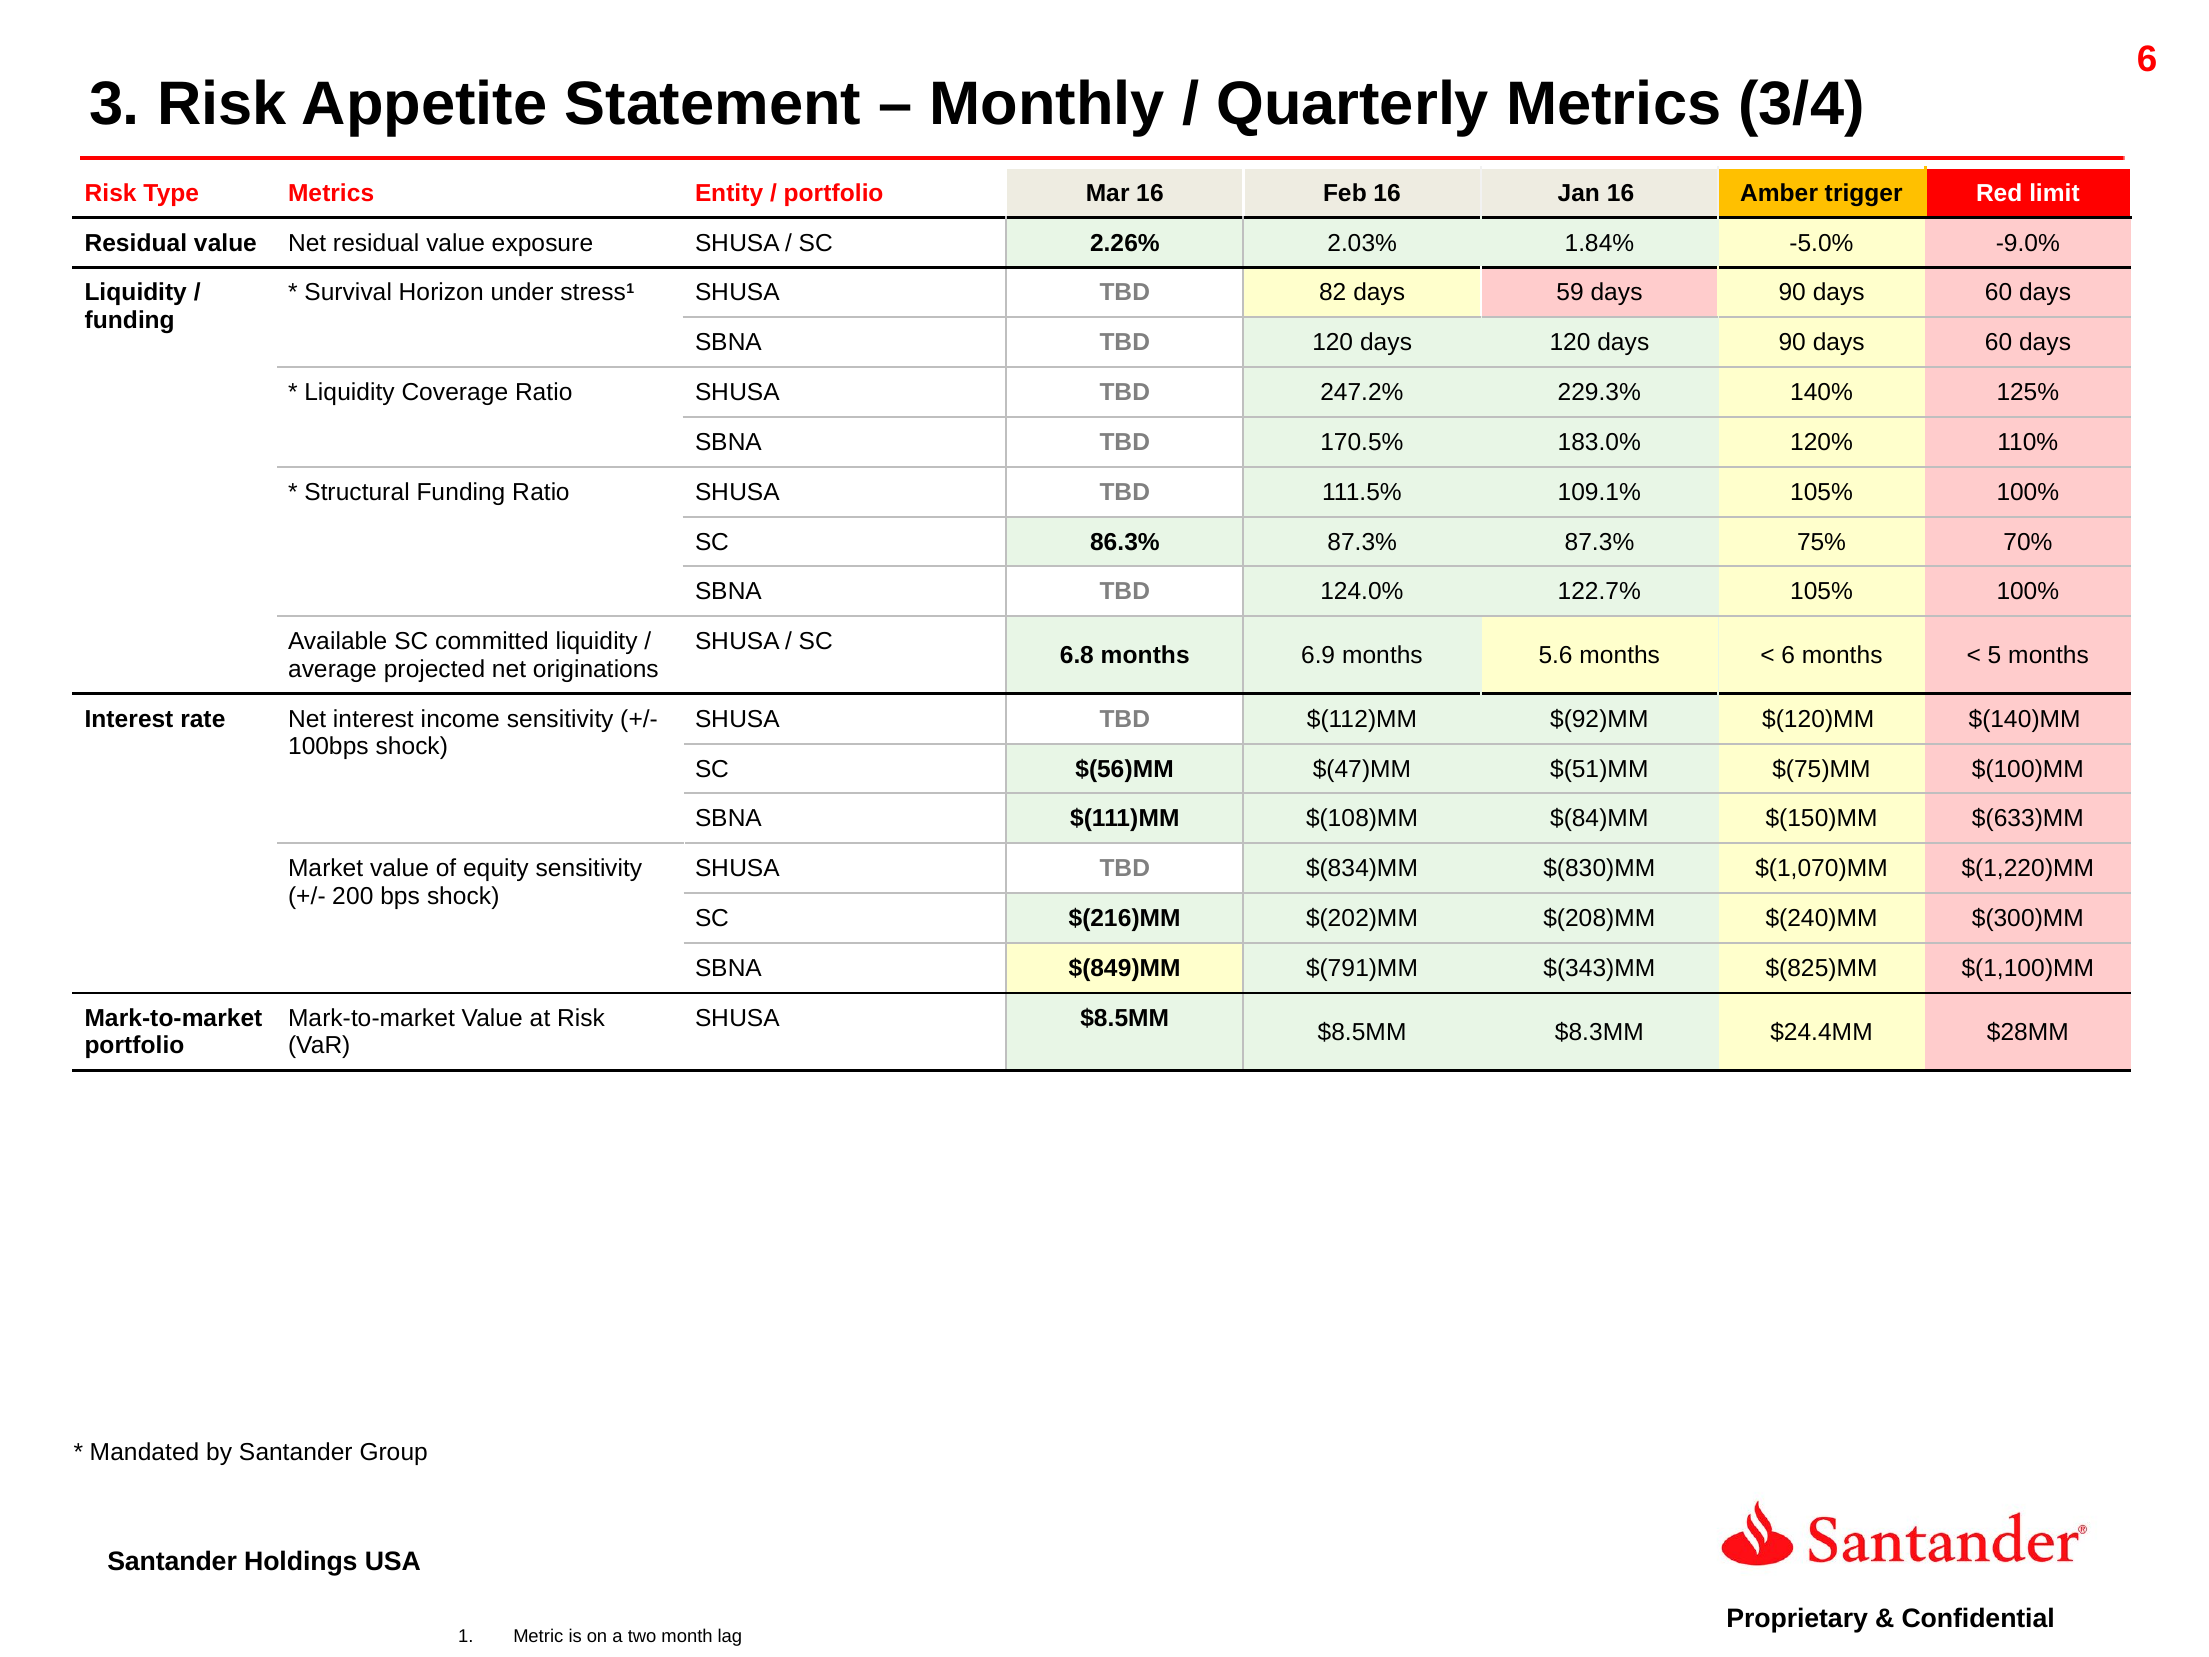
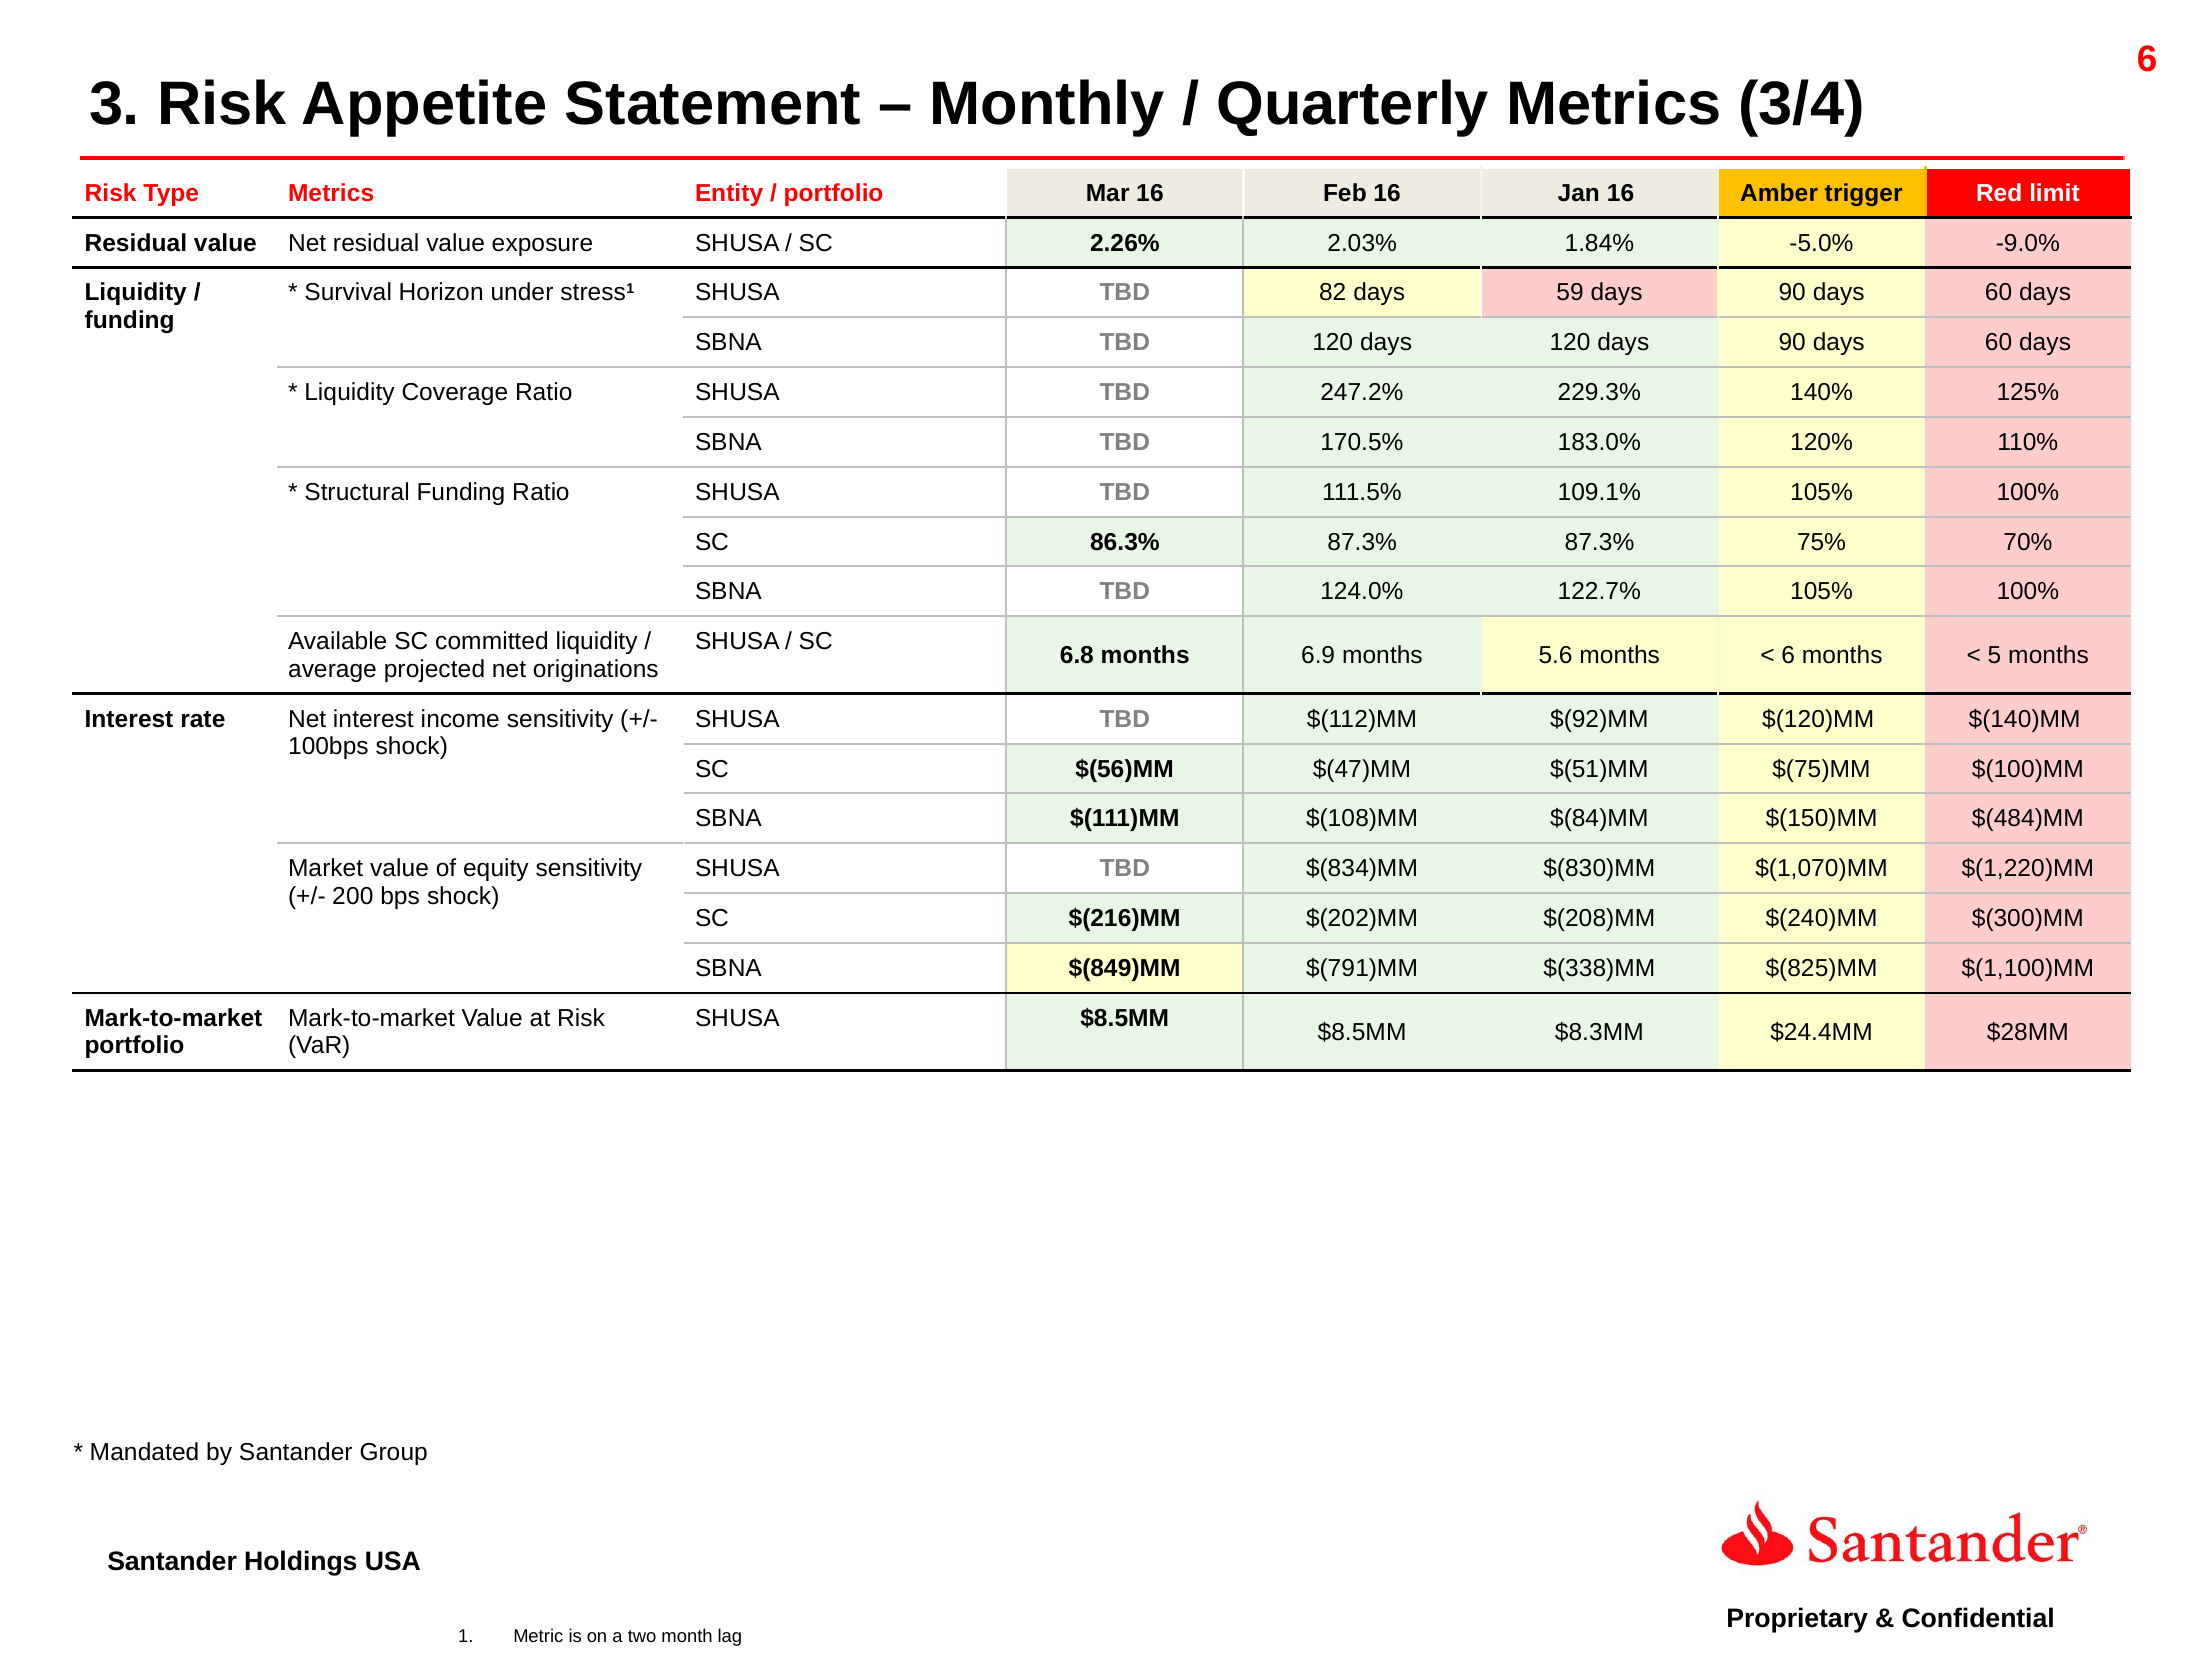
$(633)MM: $(633)MM -> $(484)MM
$(343)MM: $(343)MM -> $(338)MM
